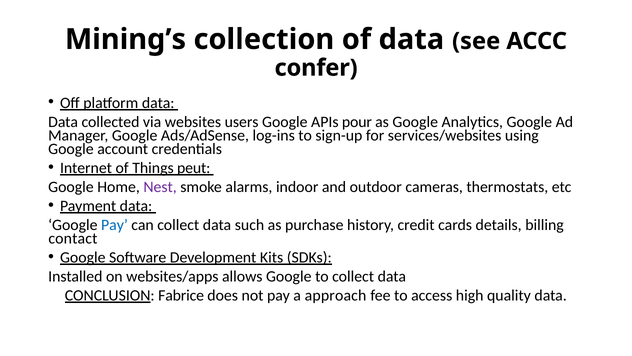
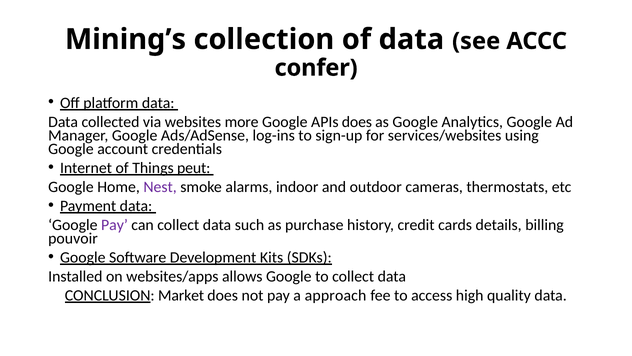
users: users -> more
APIs pour: pour -> does
Pay at (114, 225) colour: blue -> purple
contact: contact -> pouvoir
Fabrice: Fabrice -> Market
